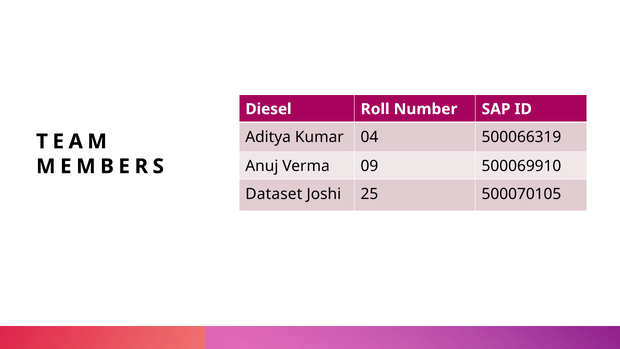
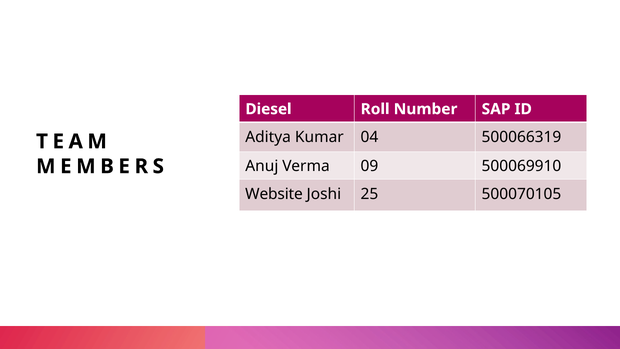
Dataset: Dataset -> Website
